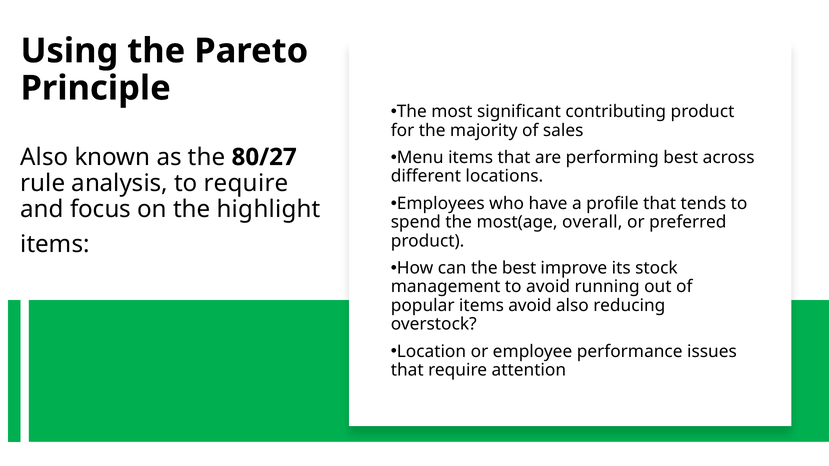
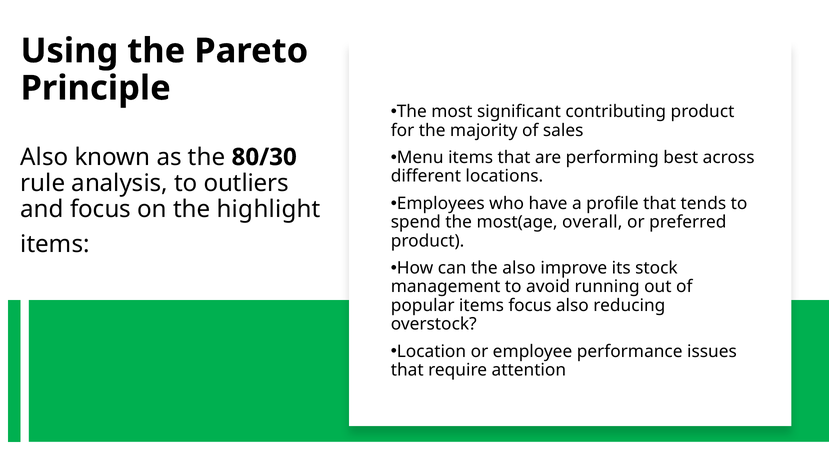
80/27: 80/27 -> 80/30
to require: require -> outliers
the best: best -> also
items avoid: avoid -> focus
